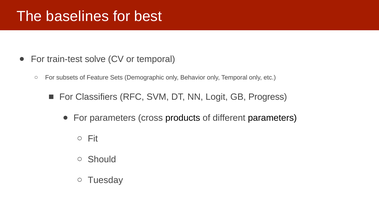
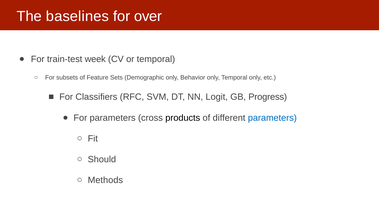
best: best -> over
solve: solve -> week
parameters at (272, 118) colour: black -> blue
Tuesday: Tuesday -> Methods
